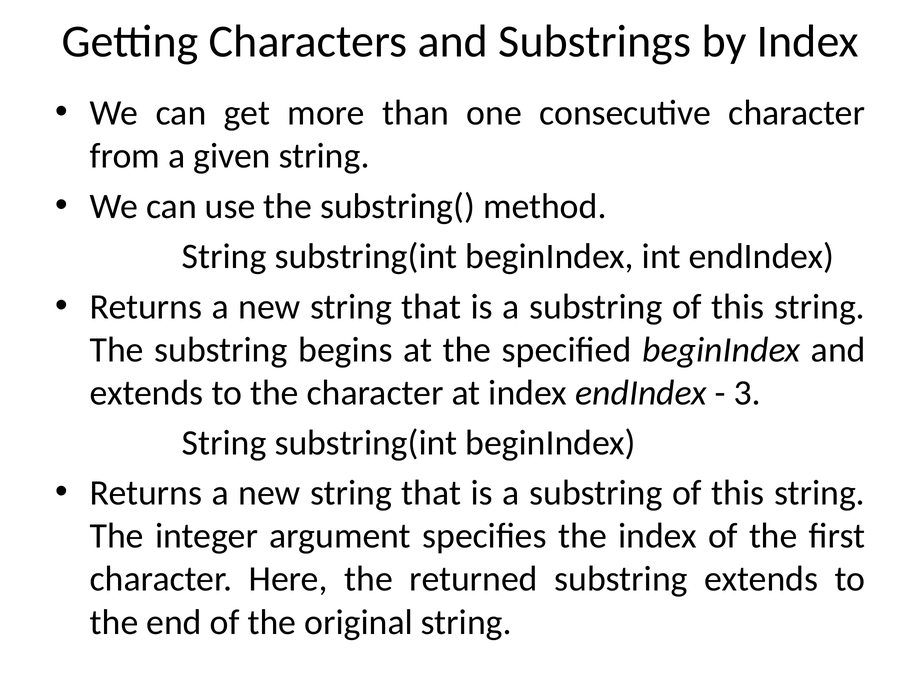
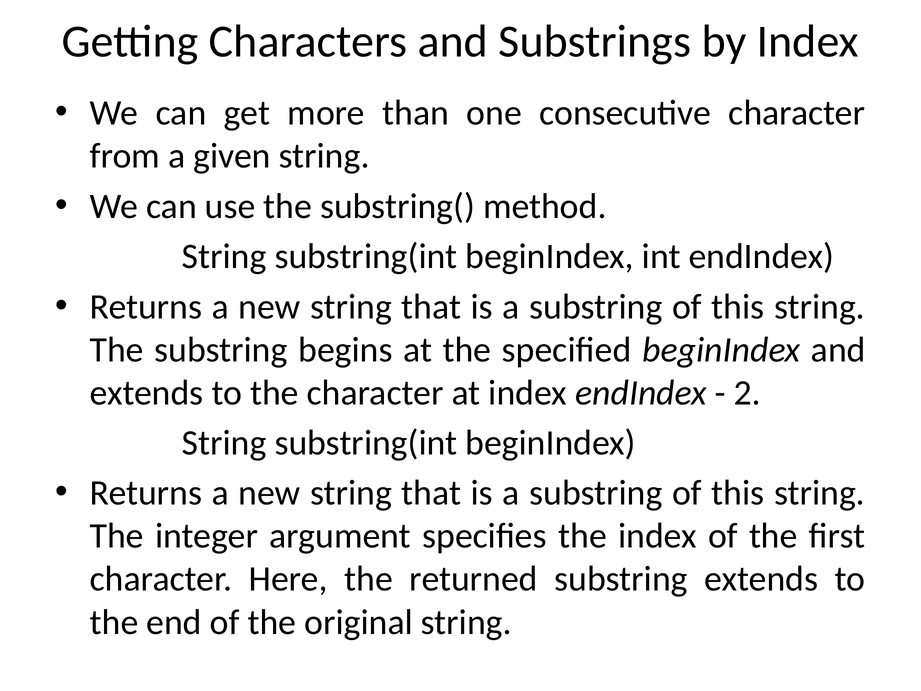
3: 3 -> 2
